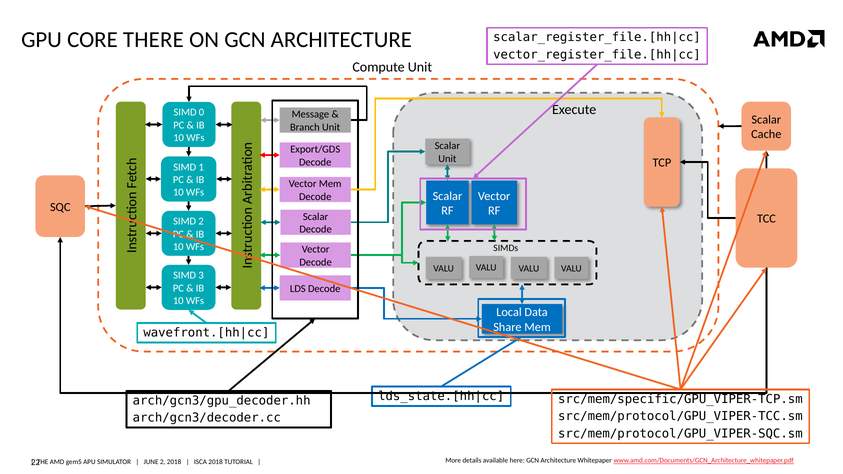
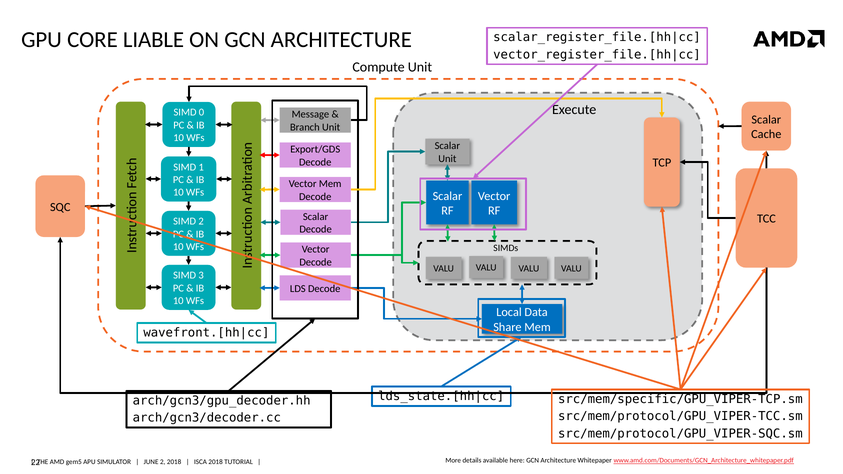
THERE: THERE -> LIABLE
